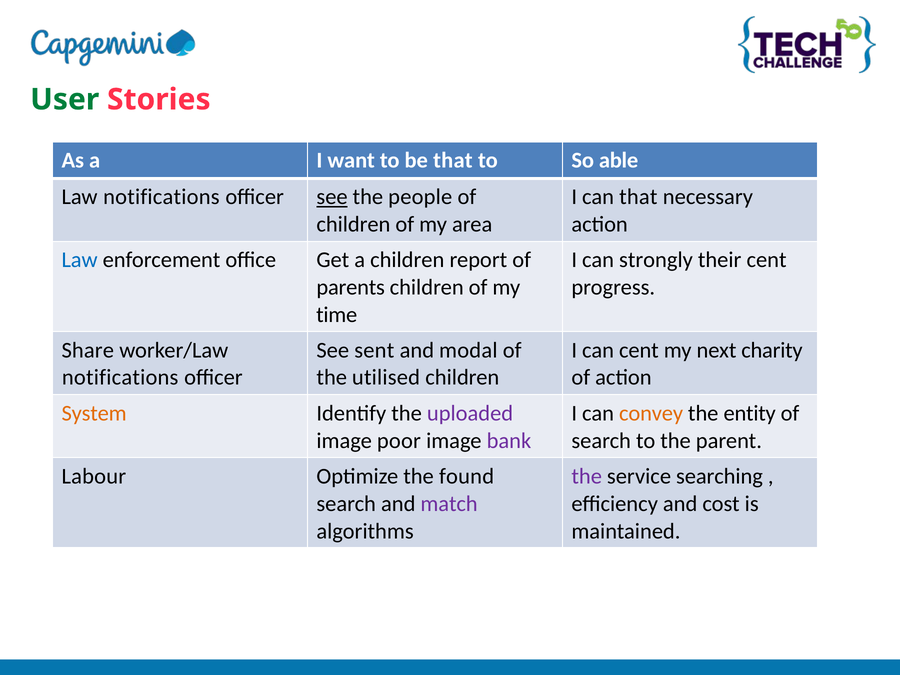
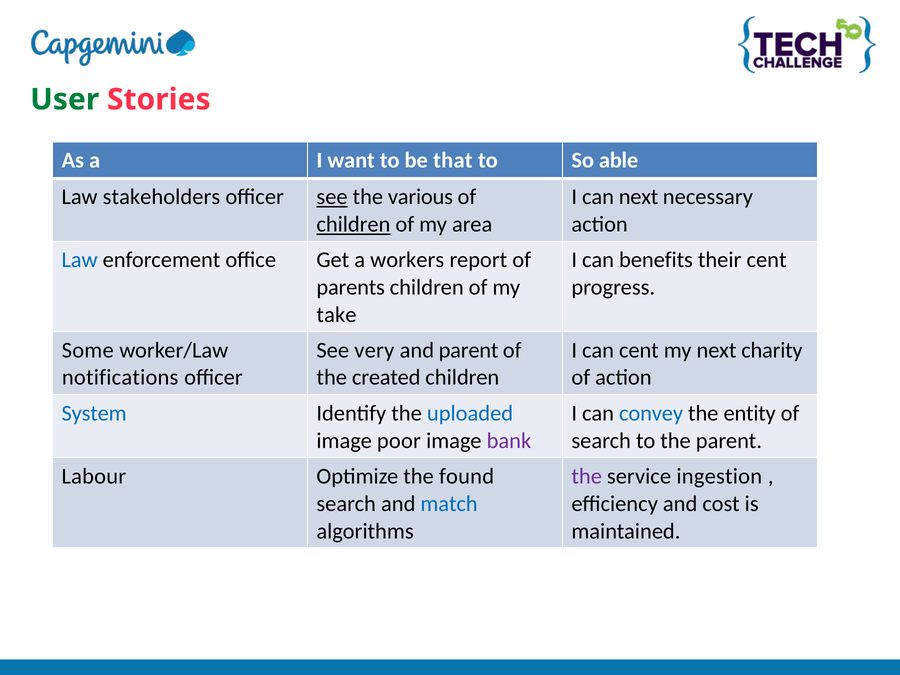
Law notifications: notifications -> stakeholders
people: people -> various
can that: that -> next
children at (353, 224) underline: none -> present
a children: children -> workers
strongly: strongly -> benefits
time: time -> take
Share: Share -> Some
sent: sent -> very
and modal: modal -> parent
utilised: utilised -> created
System colour: orange -> blue
uploaded colour: purple -> blue
convey colour: orange -> blue
searching: searching -> ingestion
match colour: purple -> blue
